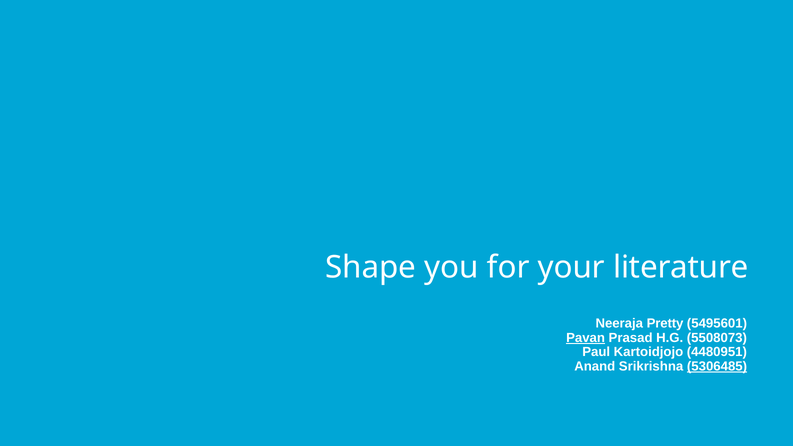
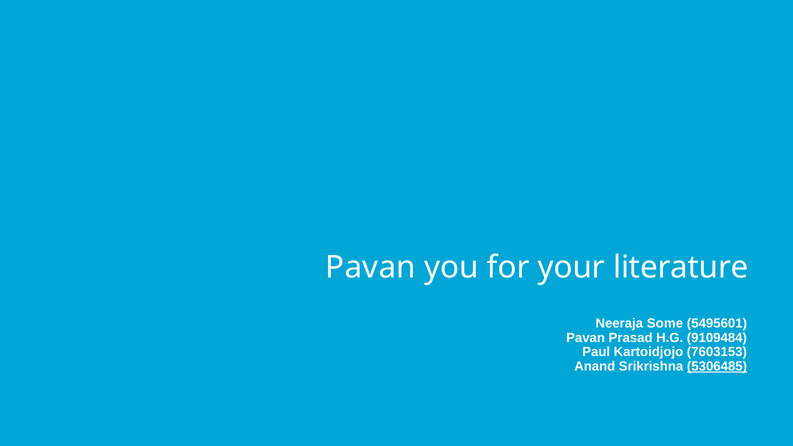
Shape at (371, 267): Shape -> Pavan
Pretty: Pretty -> Some
Pavan at (586, 338) underline: present -> none
5508073: 5508073 -> 9109484
4480951: 4480951 -> 7603153
